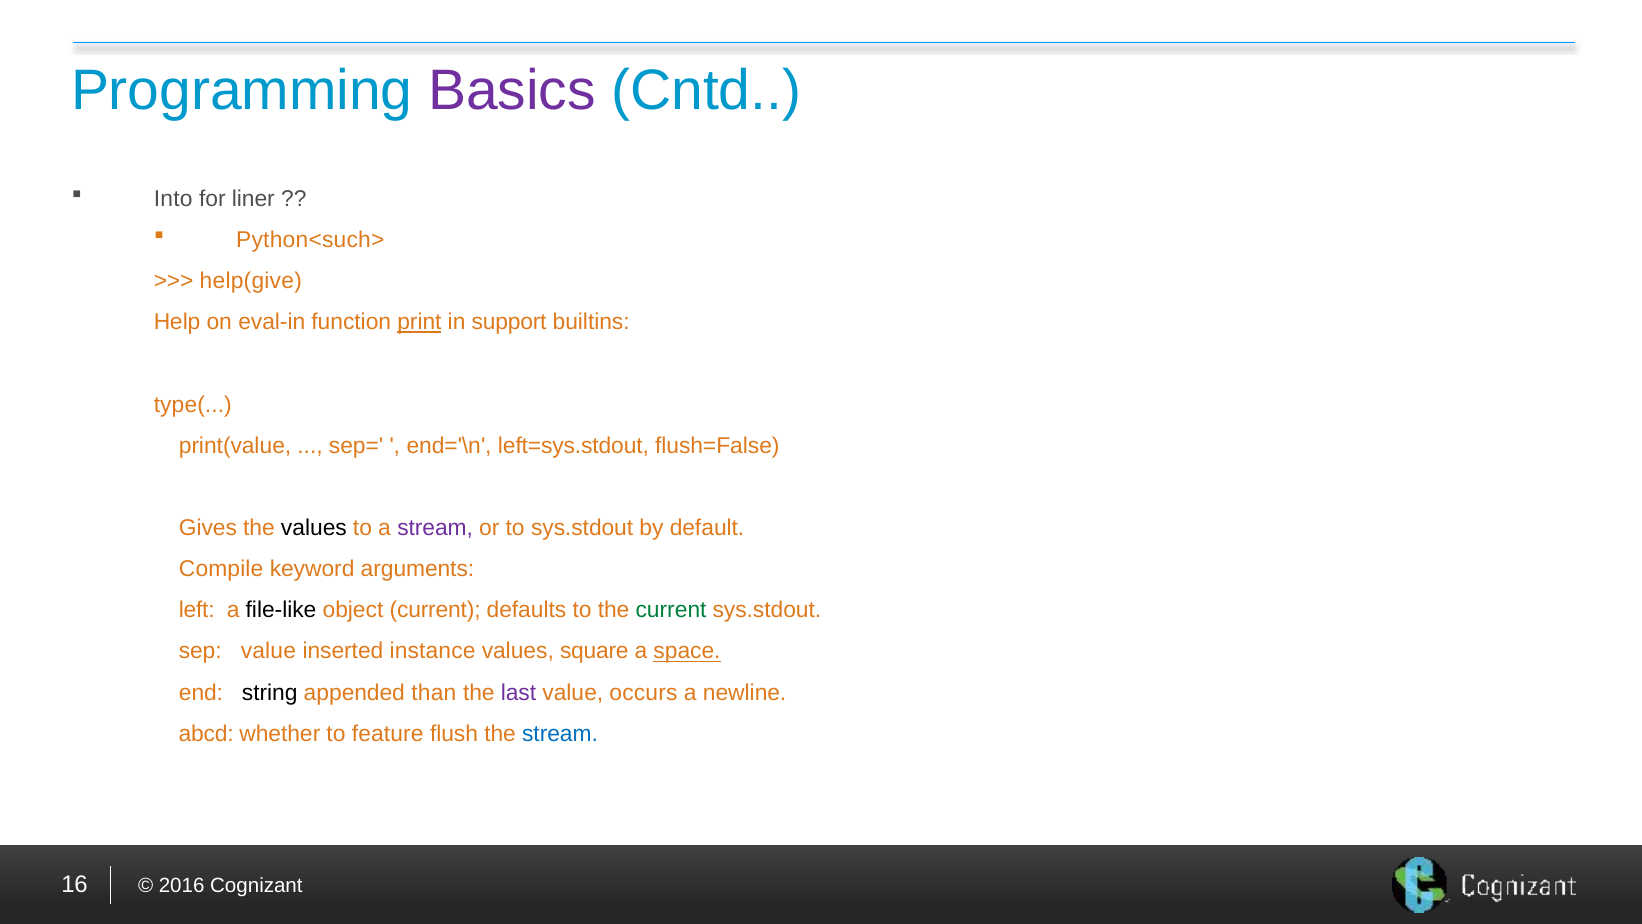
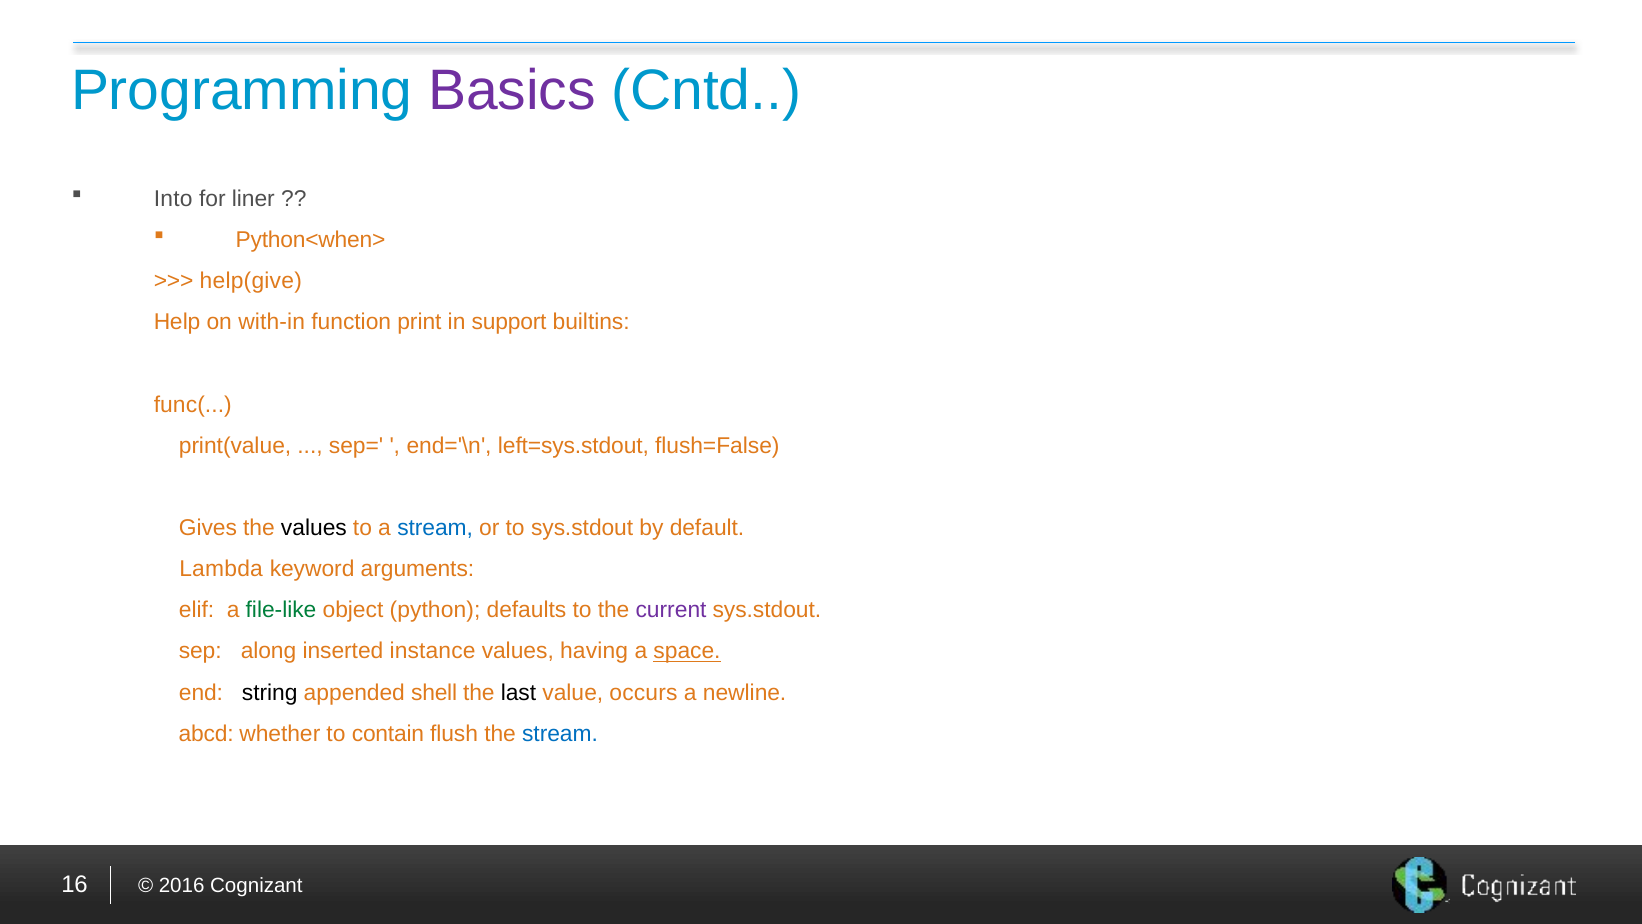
Python<such>: Python<such> -> Python<when>
eval-in: eval-in -> with-in
print underline: present -> none
type(: type( -> func(
stream at (435, 528) colour: purple -> blue
Compile: Compile -> Lambda
left: left -> elif
file-like colour: black -> green
object current: current -> python
current at (671, 610) colour: green -> purple
sep value: value -> along
square: square -> having
than: than -> shell
last colour: purple -> black
feature: feature -> contain
